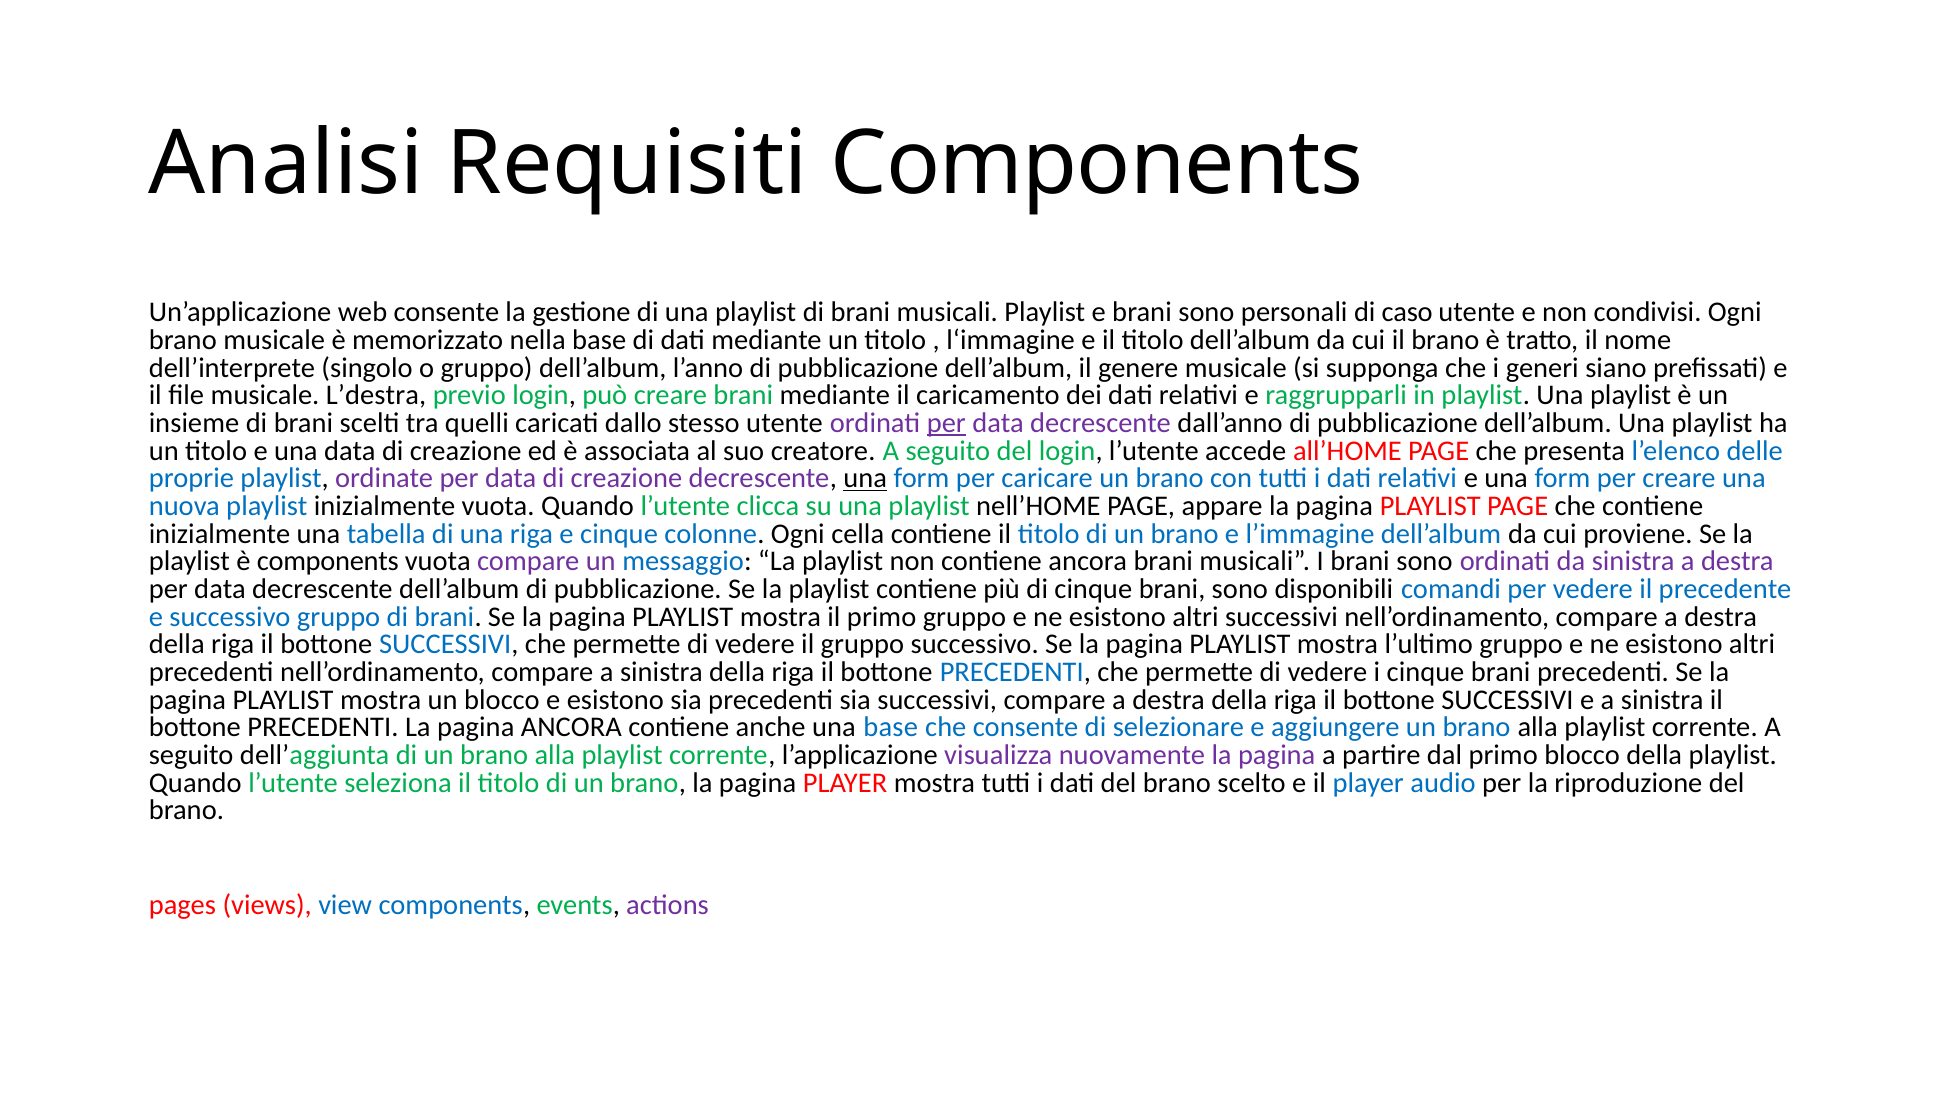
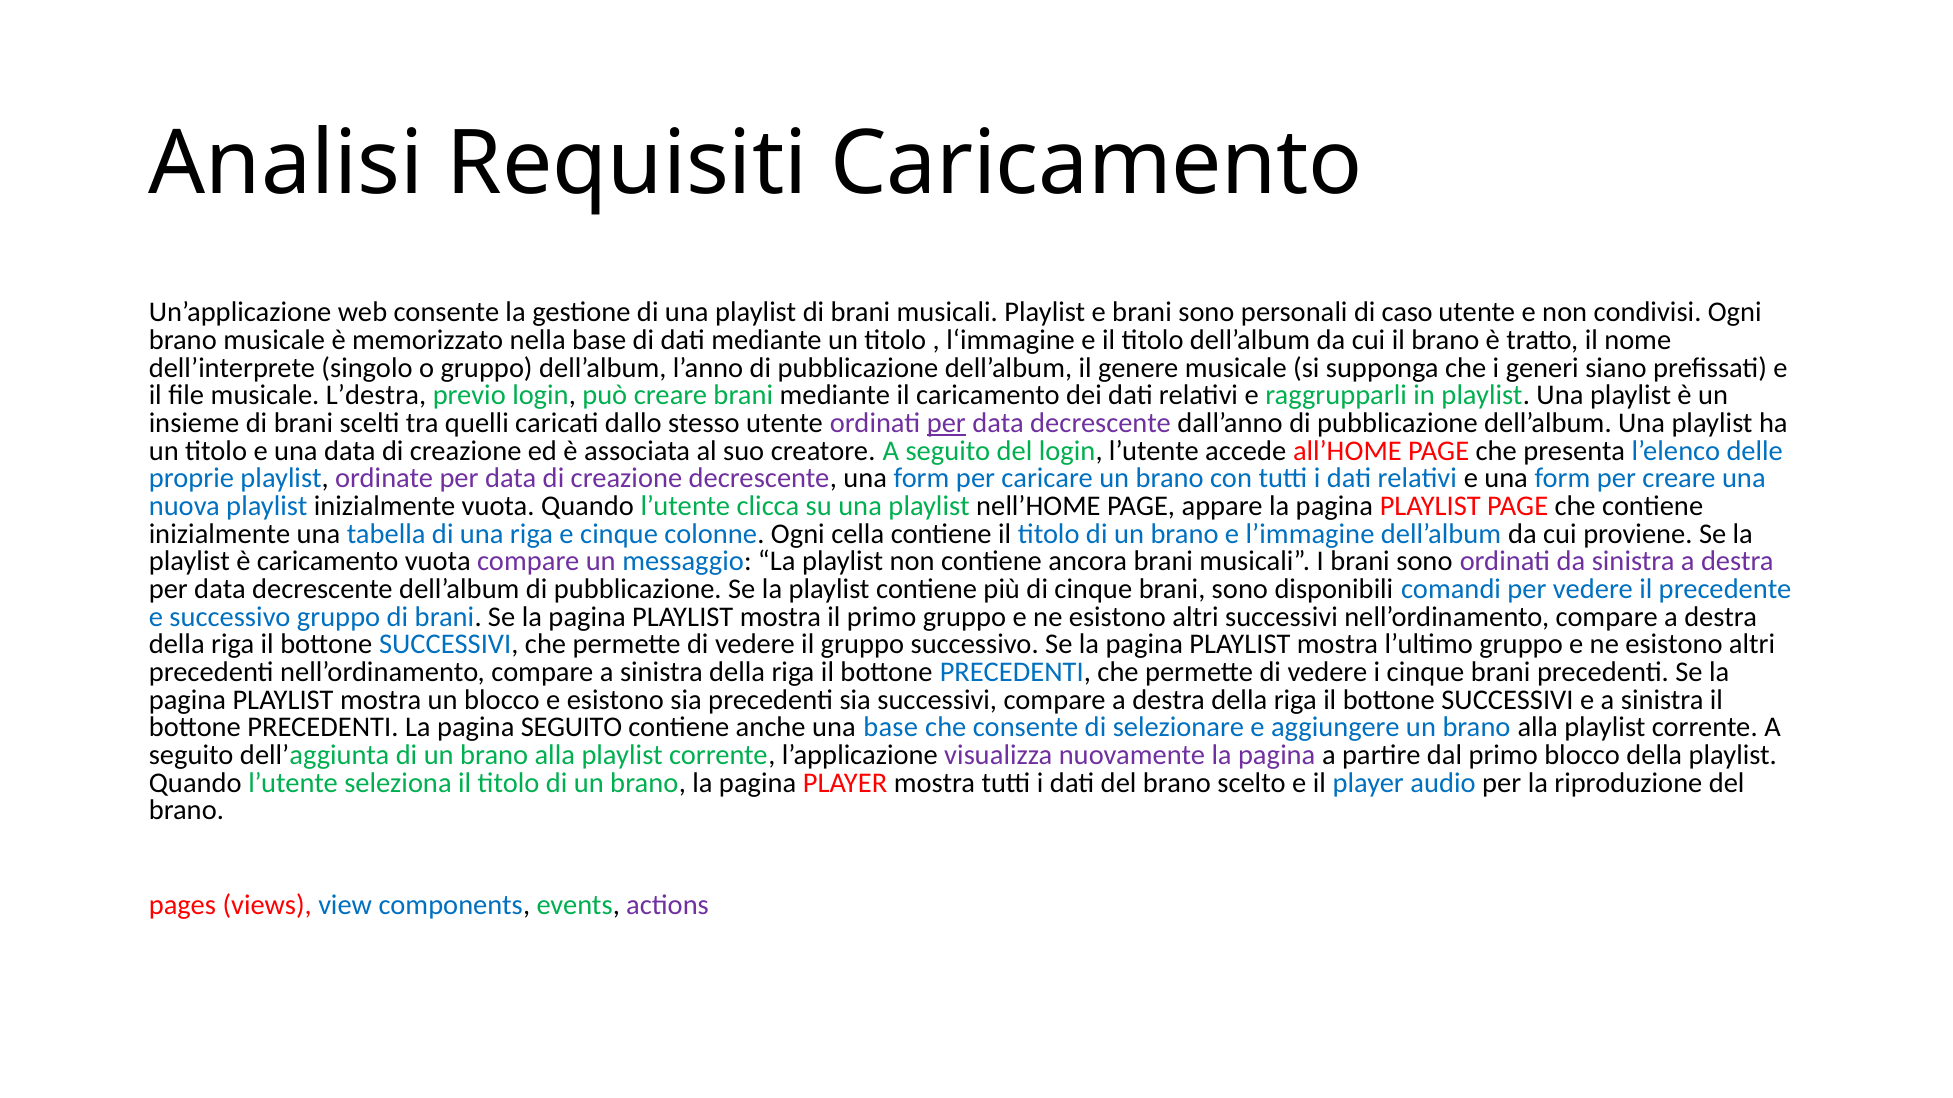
Requisiti Components: Components -> Caricamento
una at (865, 479) underline: present -> none
è components: components -> caricamento
pagina ANCORA: ANCORA -> SEGUITO
